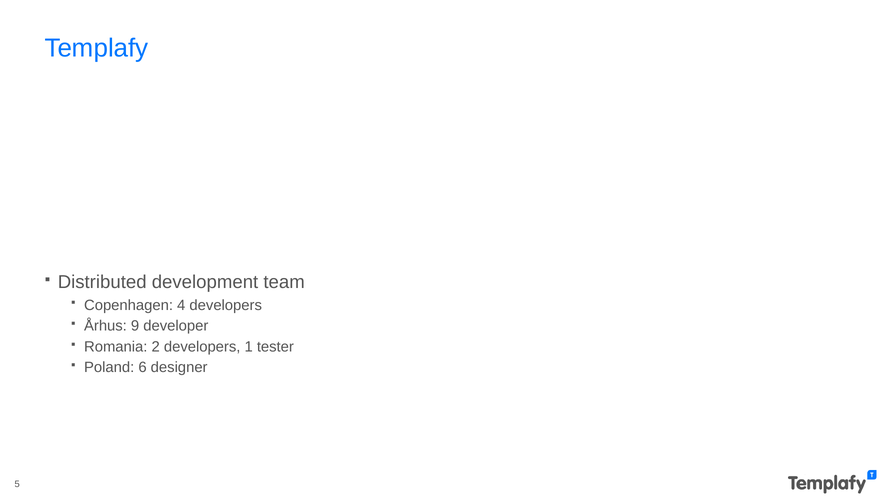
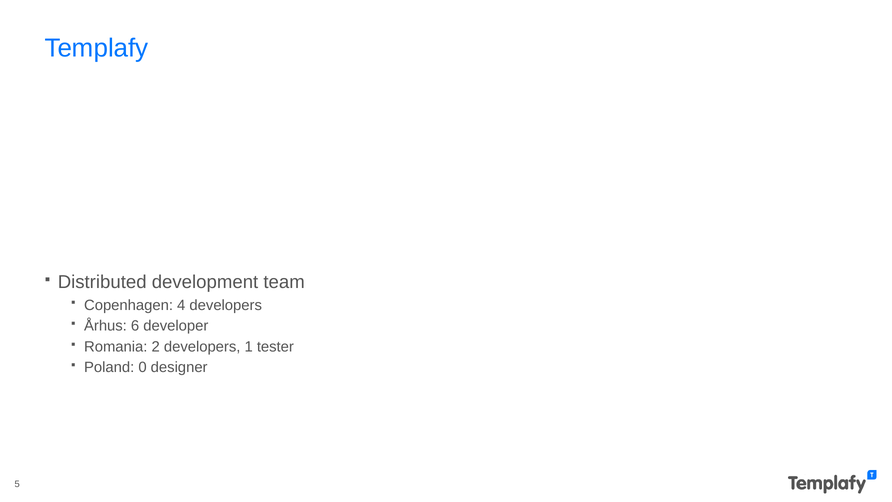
9: 9 -> 6
6: 6 -> 0
